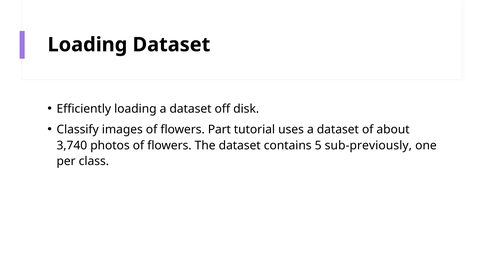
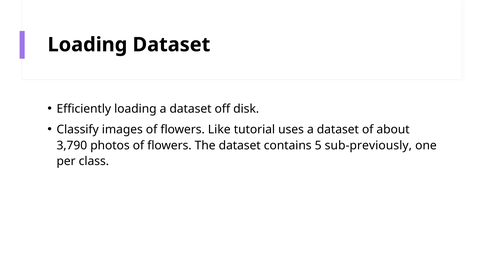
Part: Part -> Like
3,740: 3,740 -> 3,790
